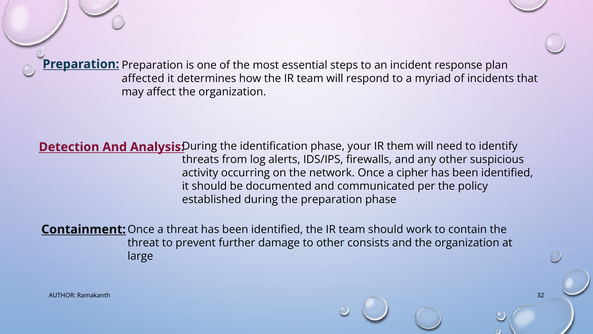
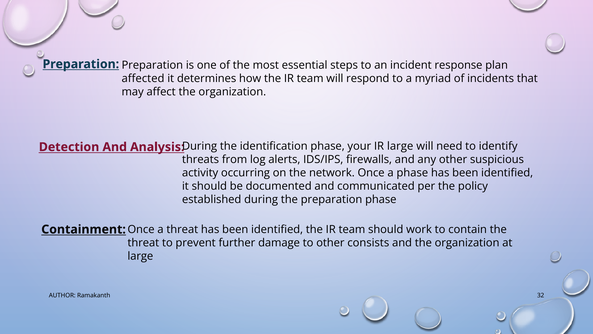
IR them: them -> large
a cipher: cipher -> phase
